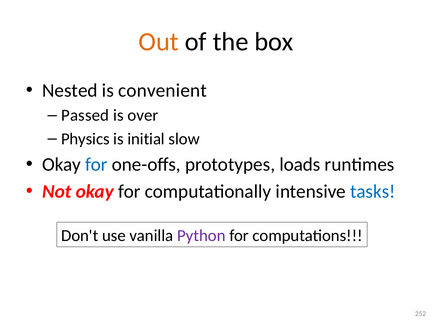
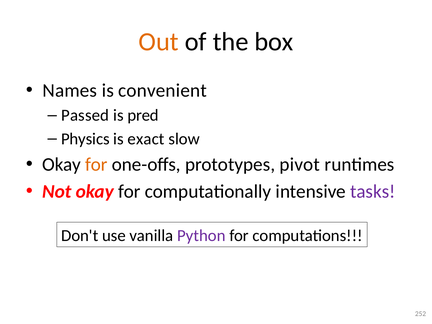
Nested: Nested -> Names
over: over -> pred
initial: initial -> exact
for at (96, 165) colour: blue -> orange
loads: loads -> pivot
tasks colour: blue -> purple
